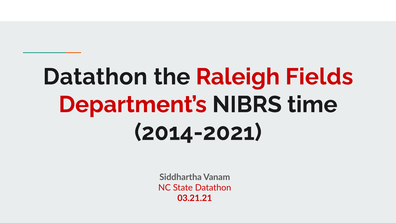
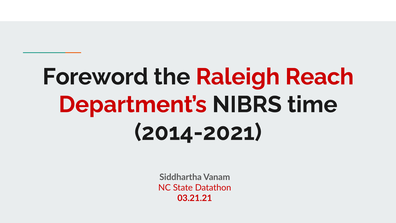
Datathon at (95, 77): Datathon -> Foreword
Fields: Fields -> Reach
